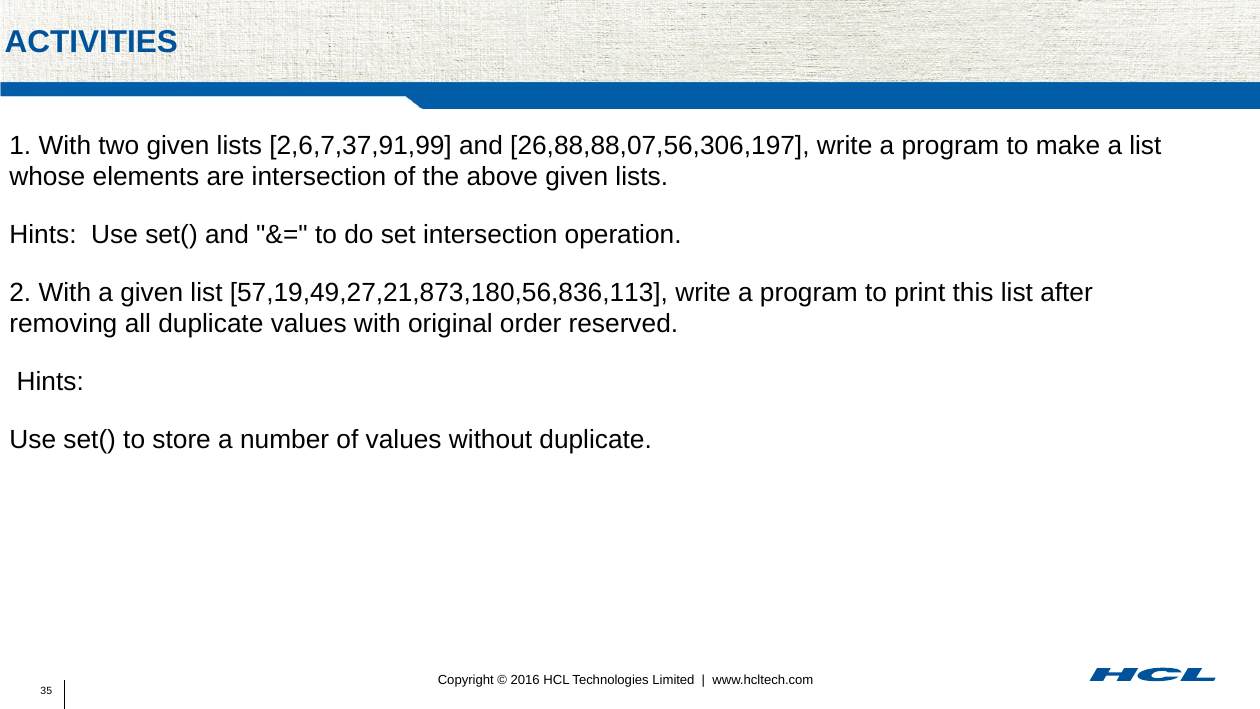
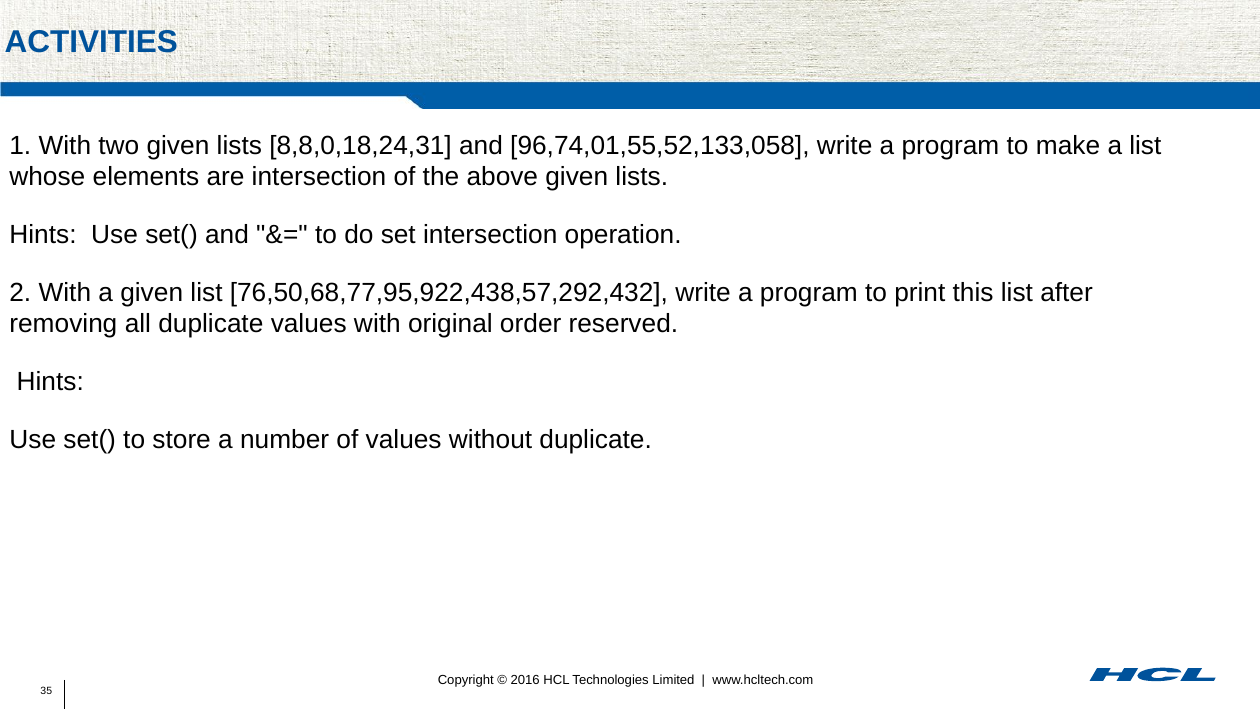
2,6,7,37,91,99: 2,6,7,37,91,99 -> 8,8,0,18,24,31
26,88,88,07,56,306,197: 26,88,88,07,56,306,197 -> 96,74,01,55,52,133,058
57,19,49,27,21,873,180,56,836,113: 57,19,49,27,21,873,180,56,836,113 -> 76,50,68,77,95,922,438,57,292,432
